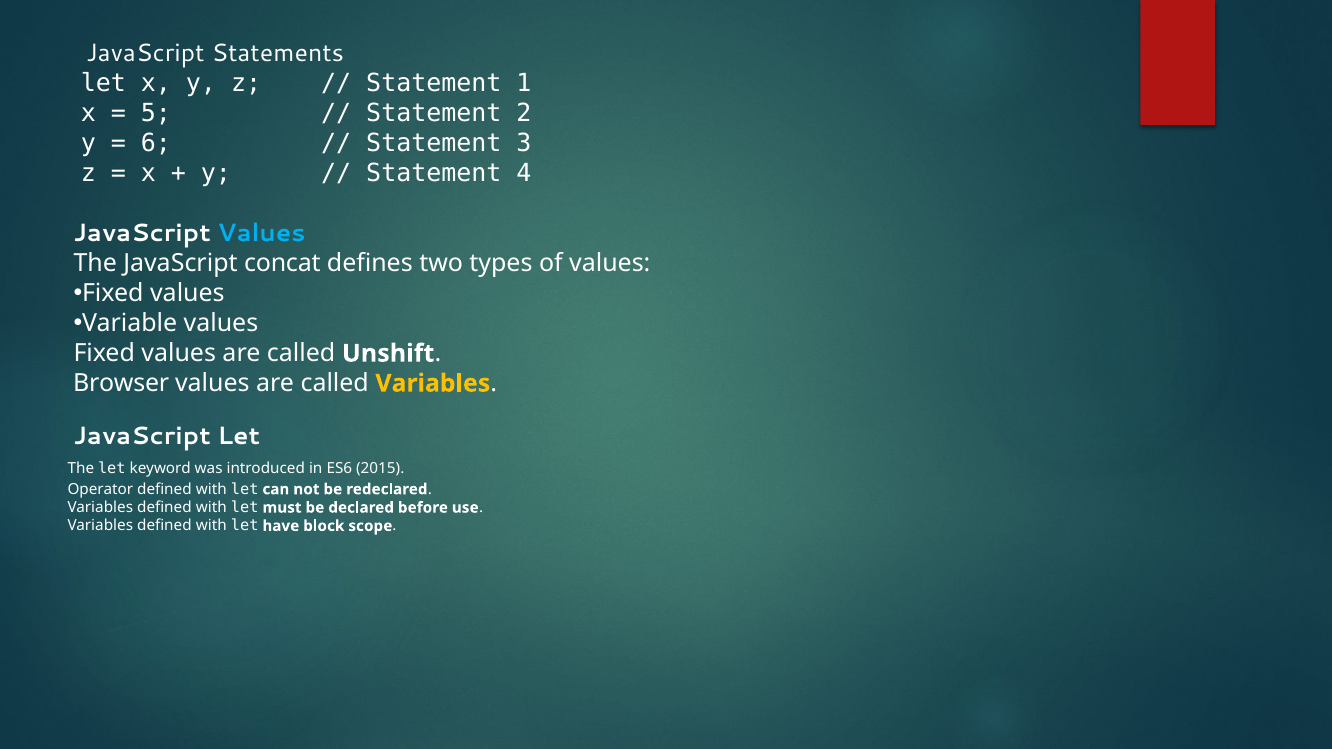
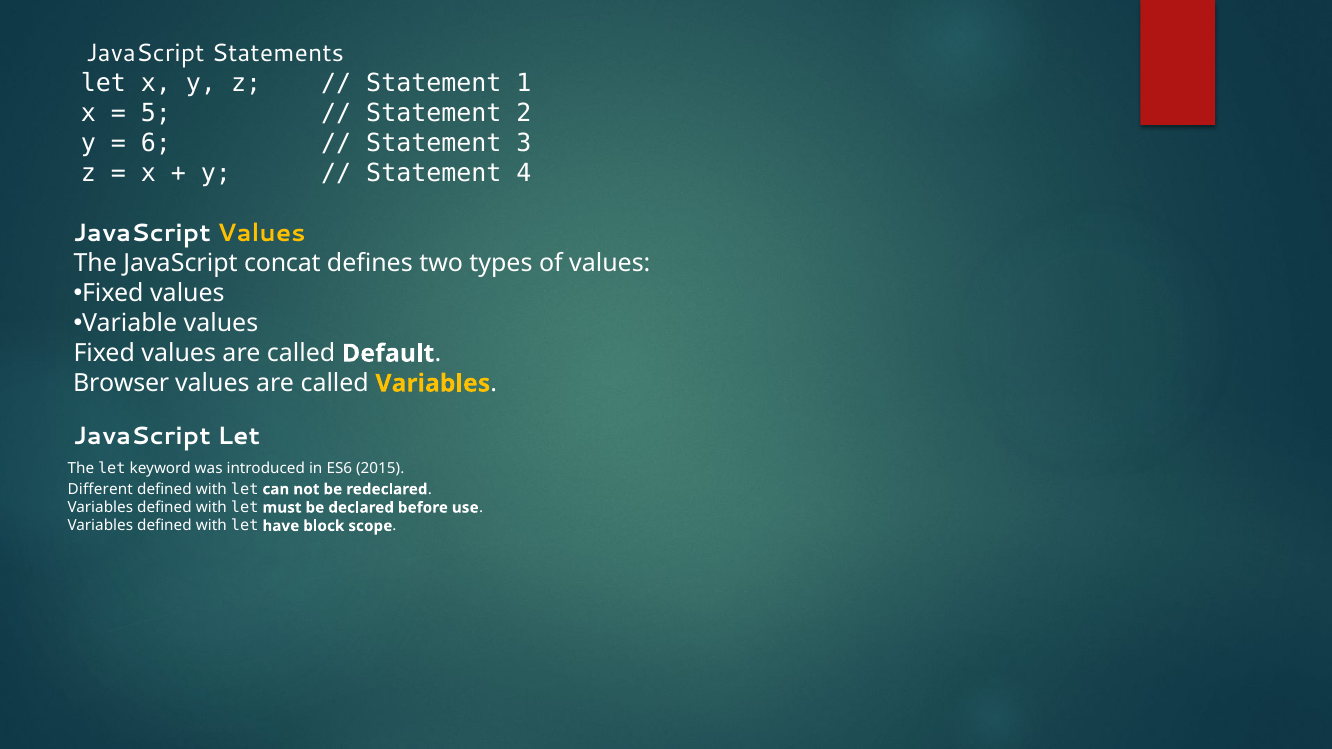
Values at (262, 234) colour: light blue -> yellow
Unshift: Unshift -> Default
Operator: Operator -> Different
